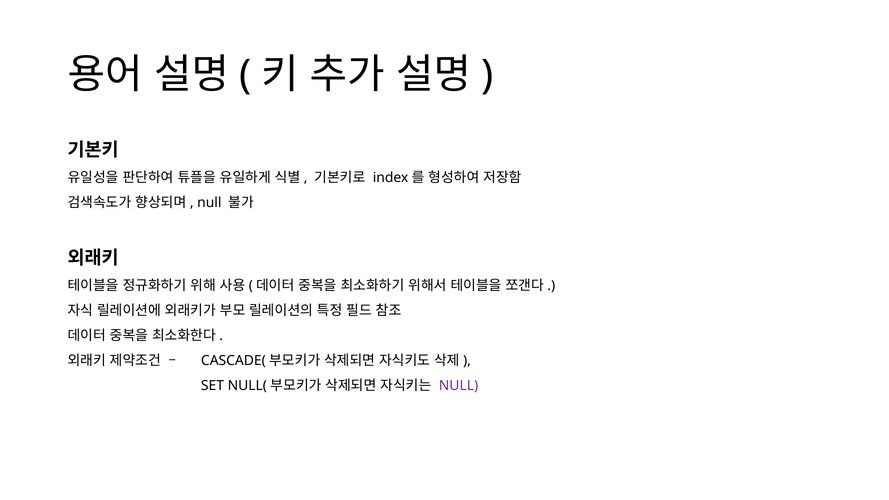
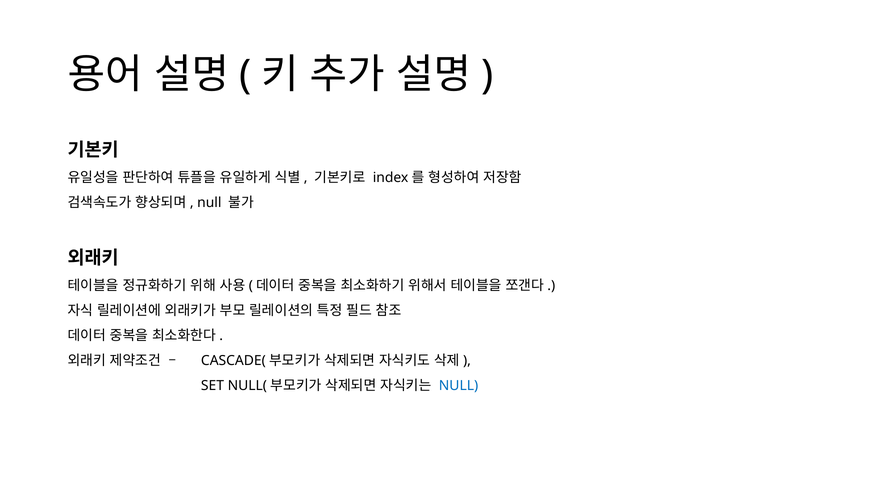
NULL at (459, 386) colour: purple -> blue
